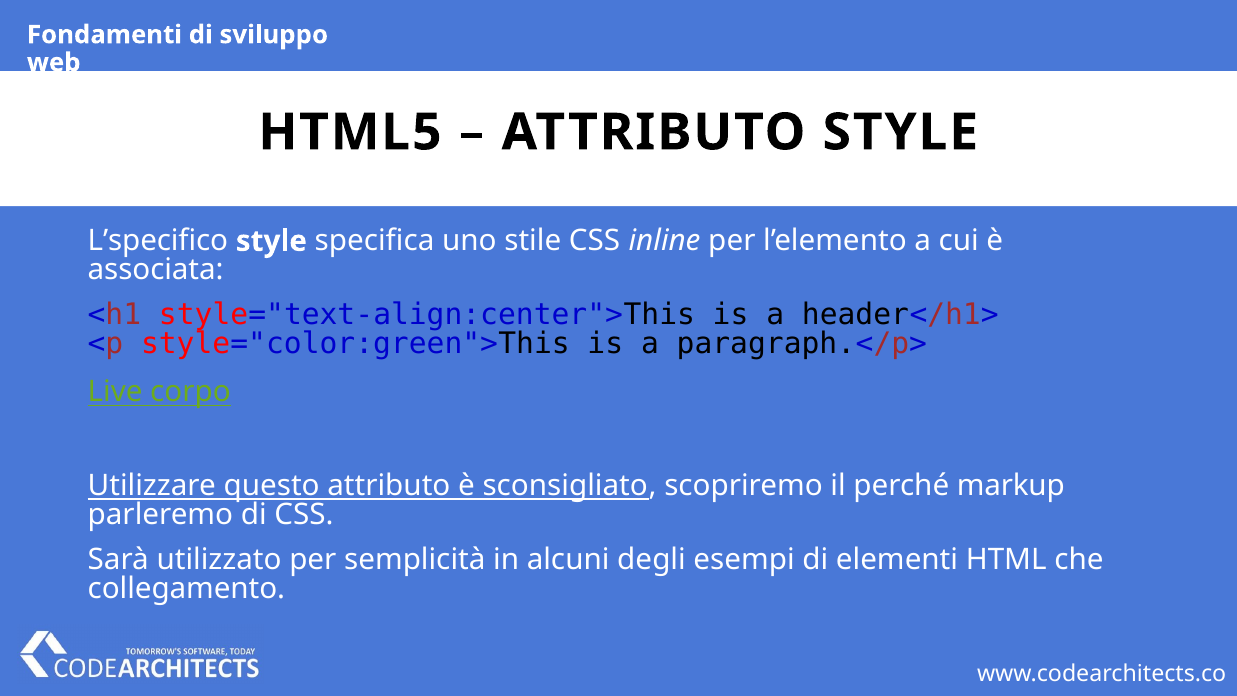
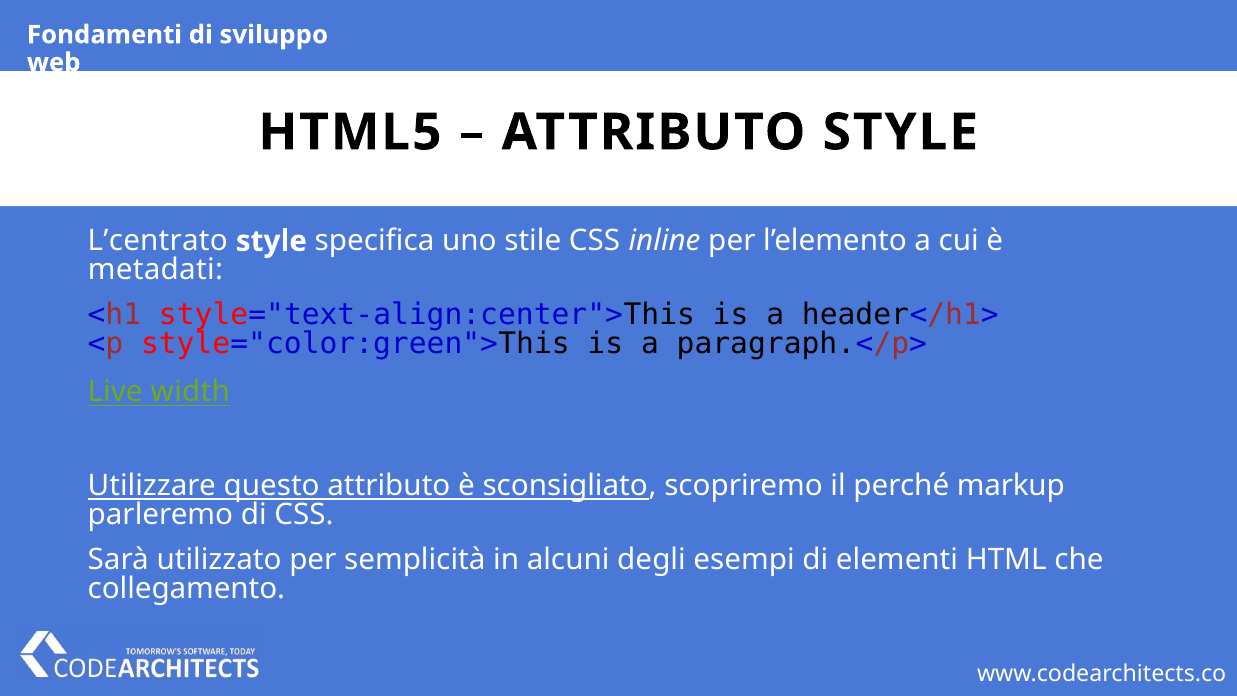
L’specifico: L’specifico -> L’centrato
associata: associata -> metadati
corpo: corpo -> width
